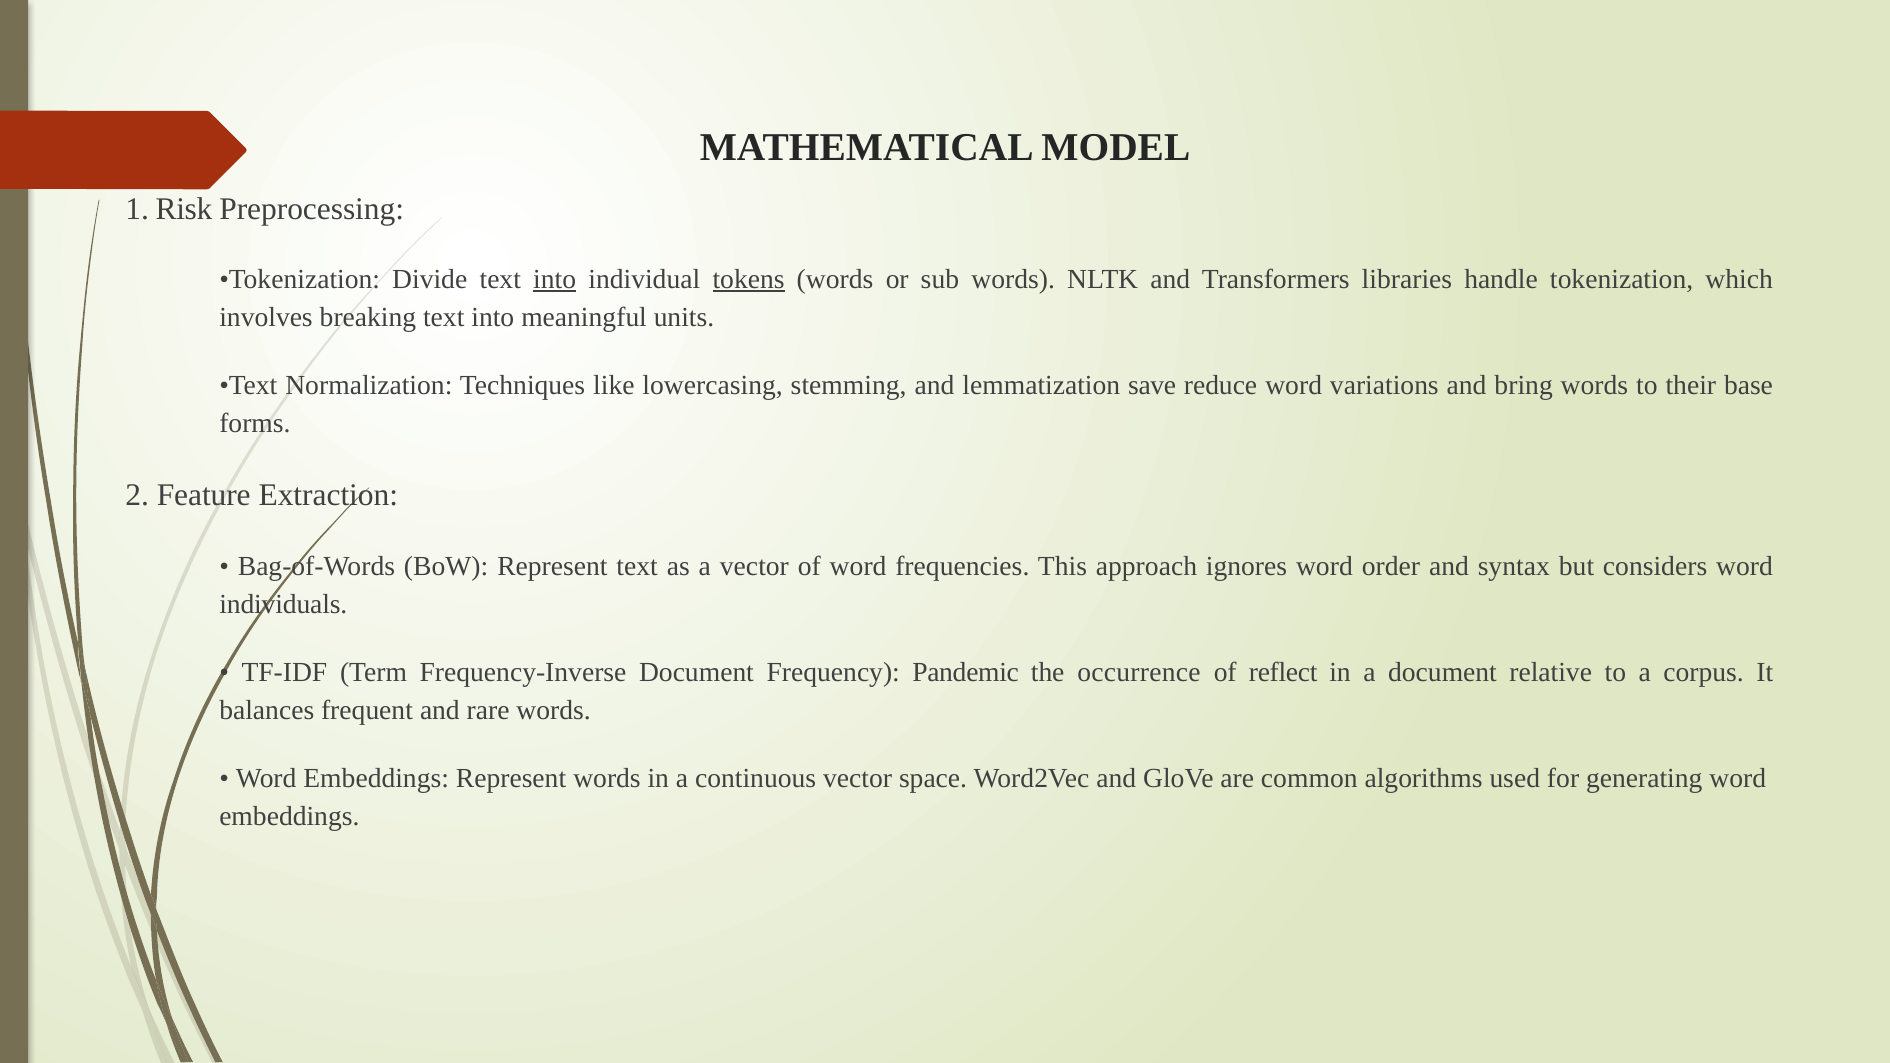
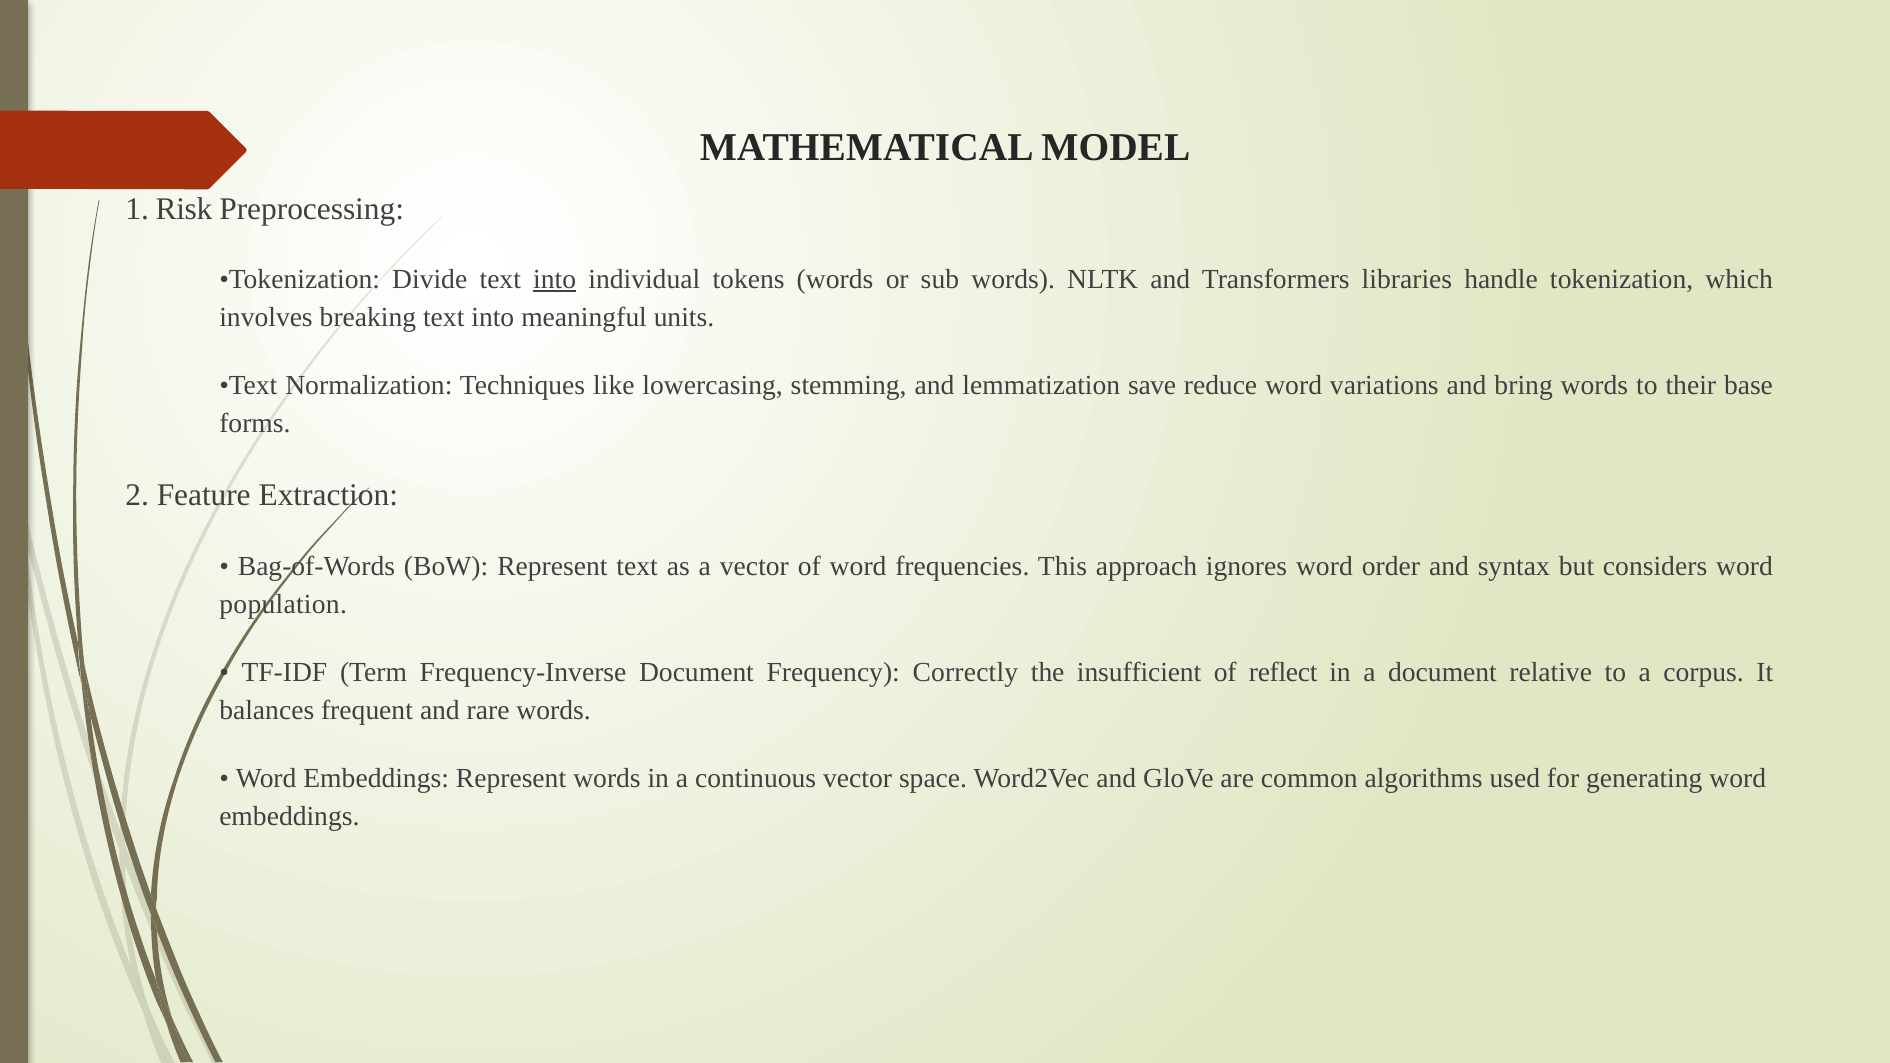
tokens underline: present -> none
individuals: individuals -> population
Pandemic: Pandemic -> Correctly
occurrence: occurrence -> insufficient
